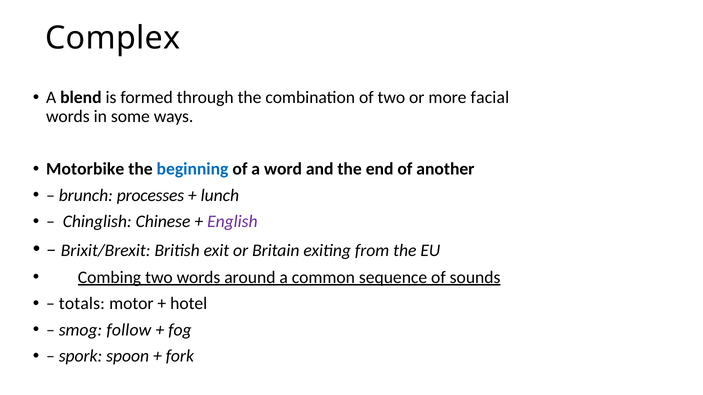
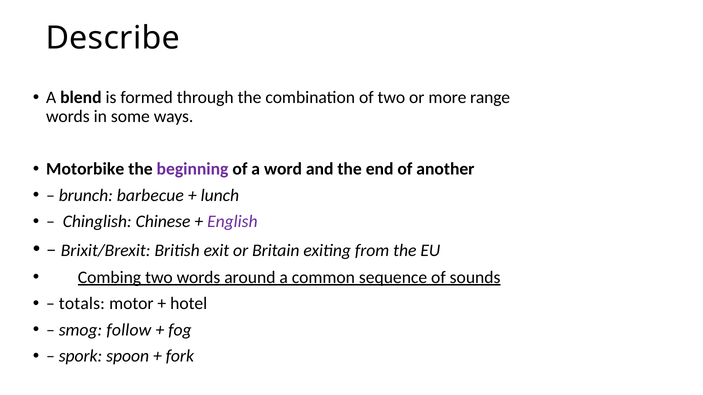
Complex: Complex -> Describe
facial: facial -> range
beginning colour: blue -> purple
processes: processes -> barbecue
